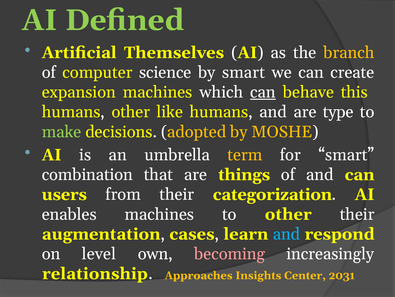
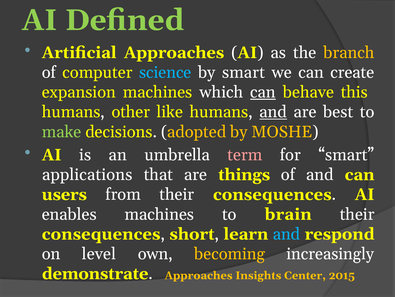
Artificial Themselves: Themselves -> Approaches
science colour: white -> light blue
and at (273, 112) underline: none -> present
type: type -> best
term colour: yellow -> pink
combination: combination -> applications
from their categorization: categorization -> consequences
to other: other -> brain
augmentation at (101, 234): augmentation -> consequences
cases: cases -> short
becoming colour: pink -> yellow
relationship: relationship -> demonstrate
2031: 2031 -> 2015
